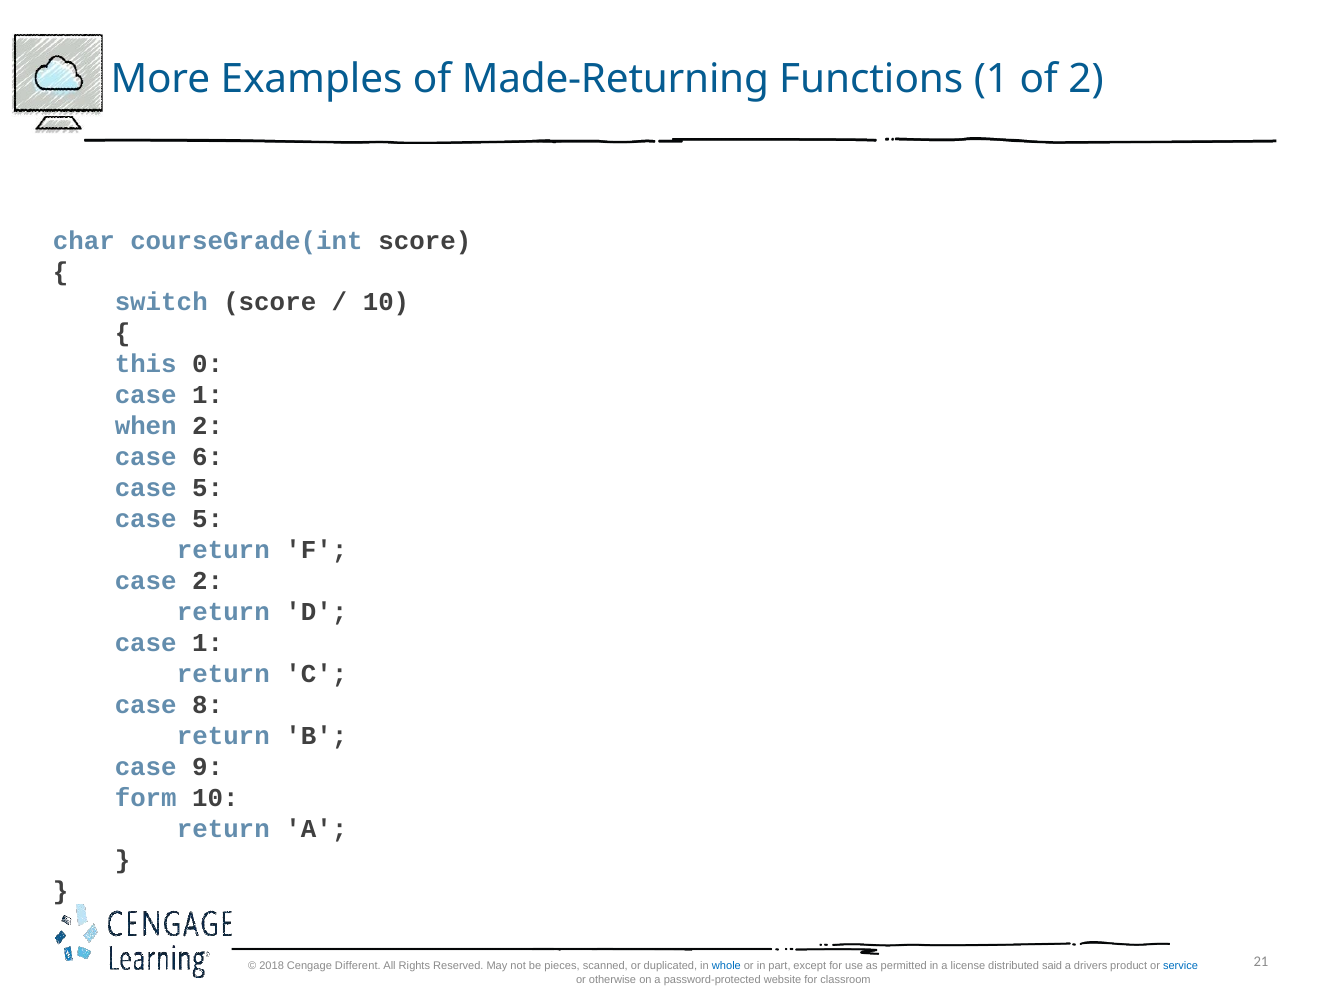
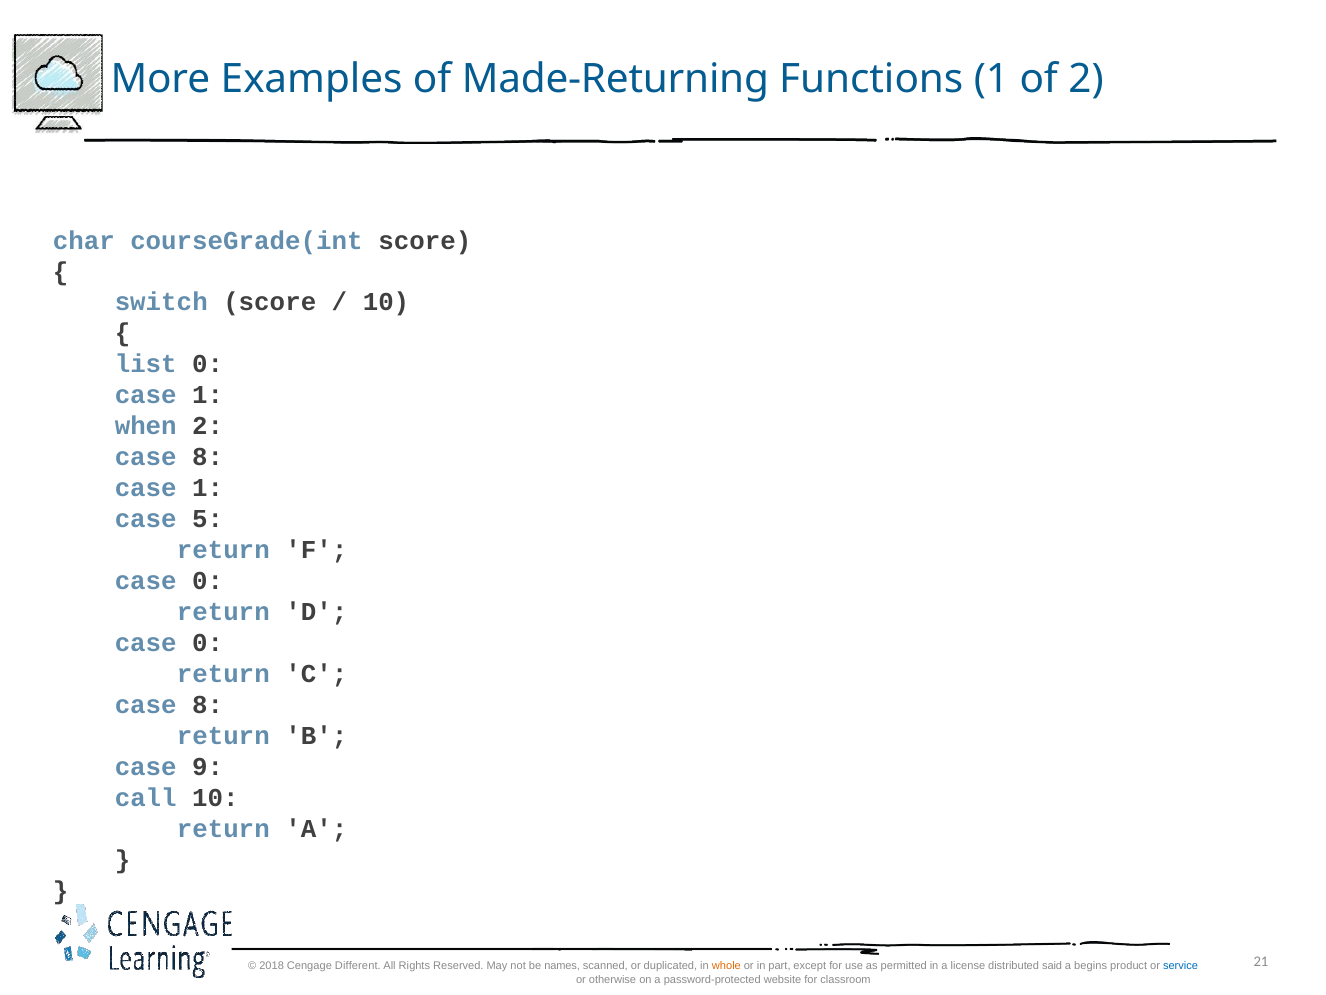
this: this -> list
6 at (208, 457): 6 -> 8
5 at (208, 488): 5 -> 1
2 at (208, 581): 2 -> 0
1 at (208, 643): 1 -> 0
form: form -> call
pieces: pieces -> names
whole colour: blue -> orange
drivers: drivers -> begins
